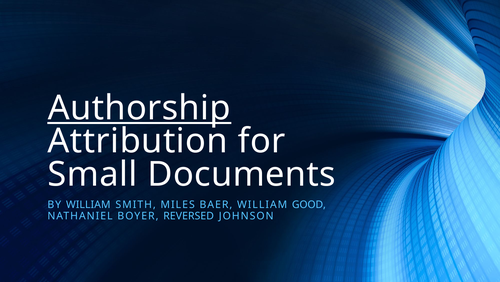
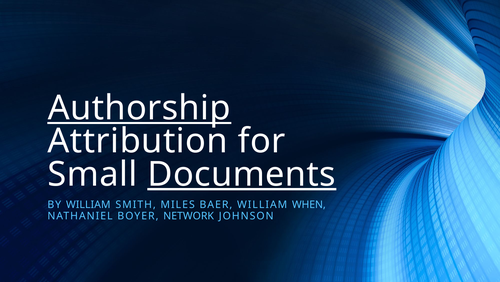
Documents underline: none -> present
GOOD: GOOD -> WHEN
REVERSED: REVERSED -> NETWORK
